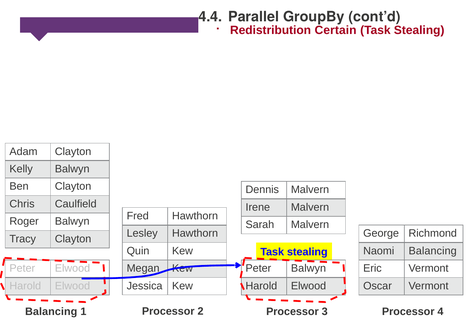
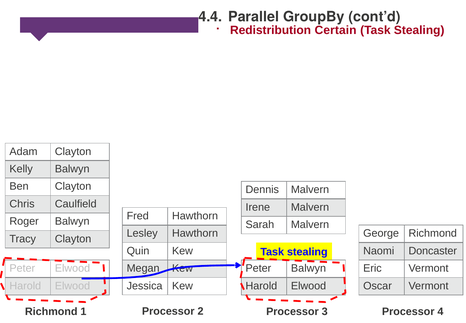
Naomi Balancing: Balancing -> Doncaster
Balancing at (51, 311): Balancing -> Richmond
